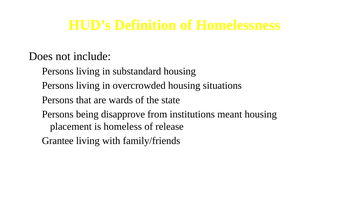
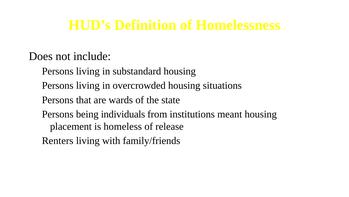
disapprove: disapprove -> individuals
Grantee: Grantee -> Renters
